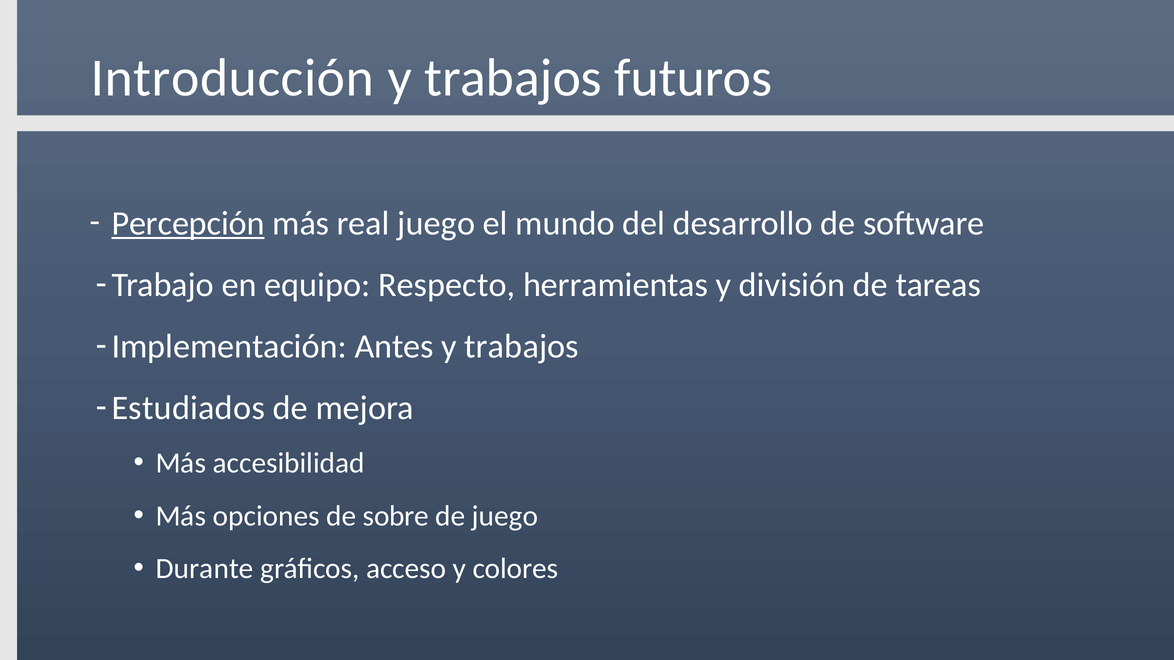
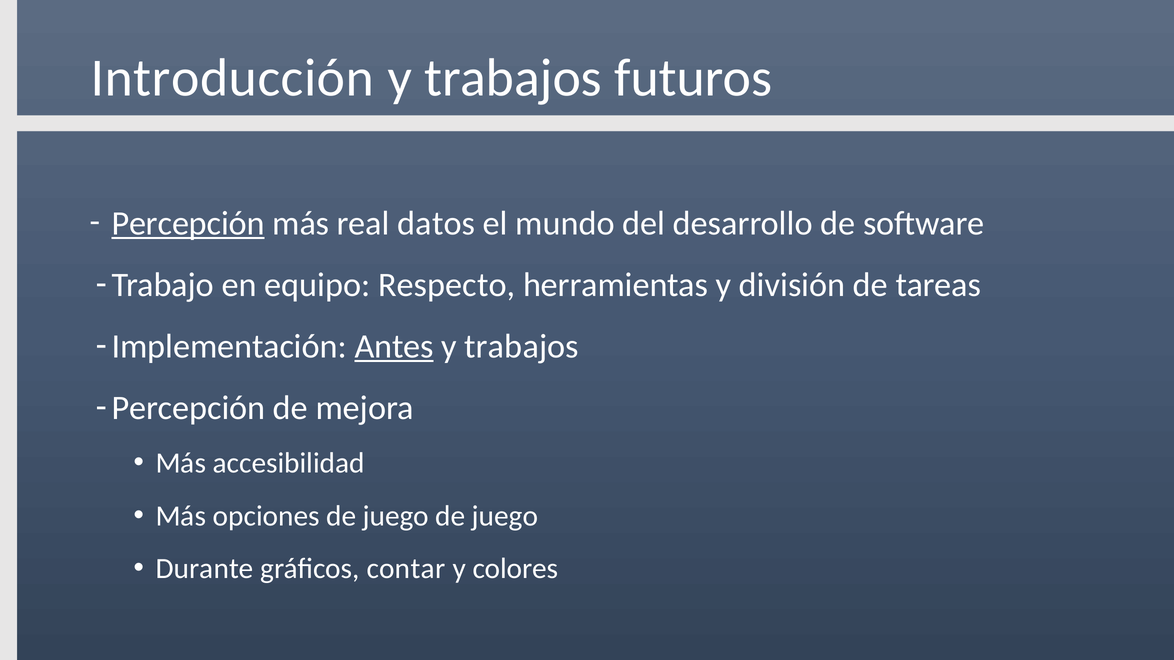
real juego: juego -> datos
Antes underline: none -> present
Estudiados at (188, 408): Estudiados -> Percepción
opciones de sobre: sobre -> juego
acceso: acceso -> contar
